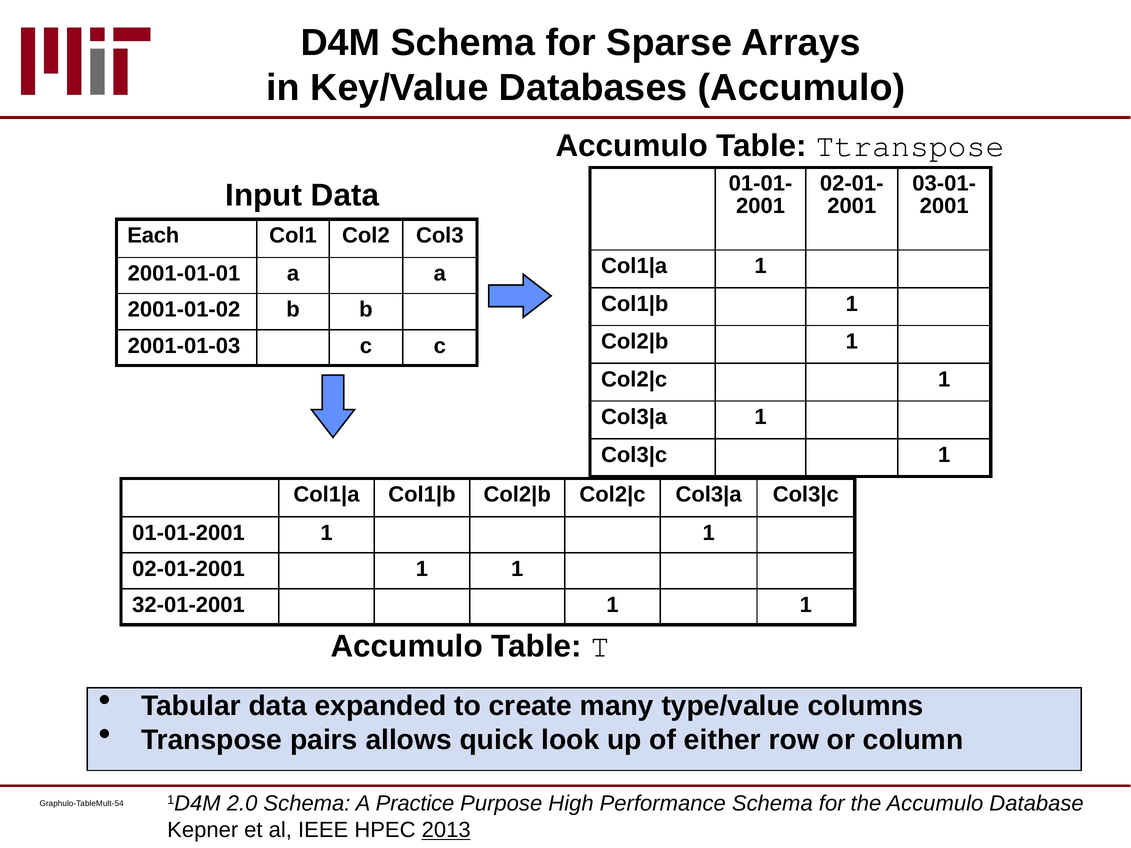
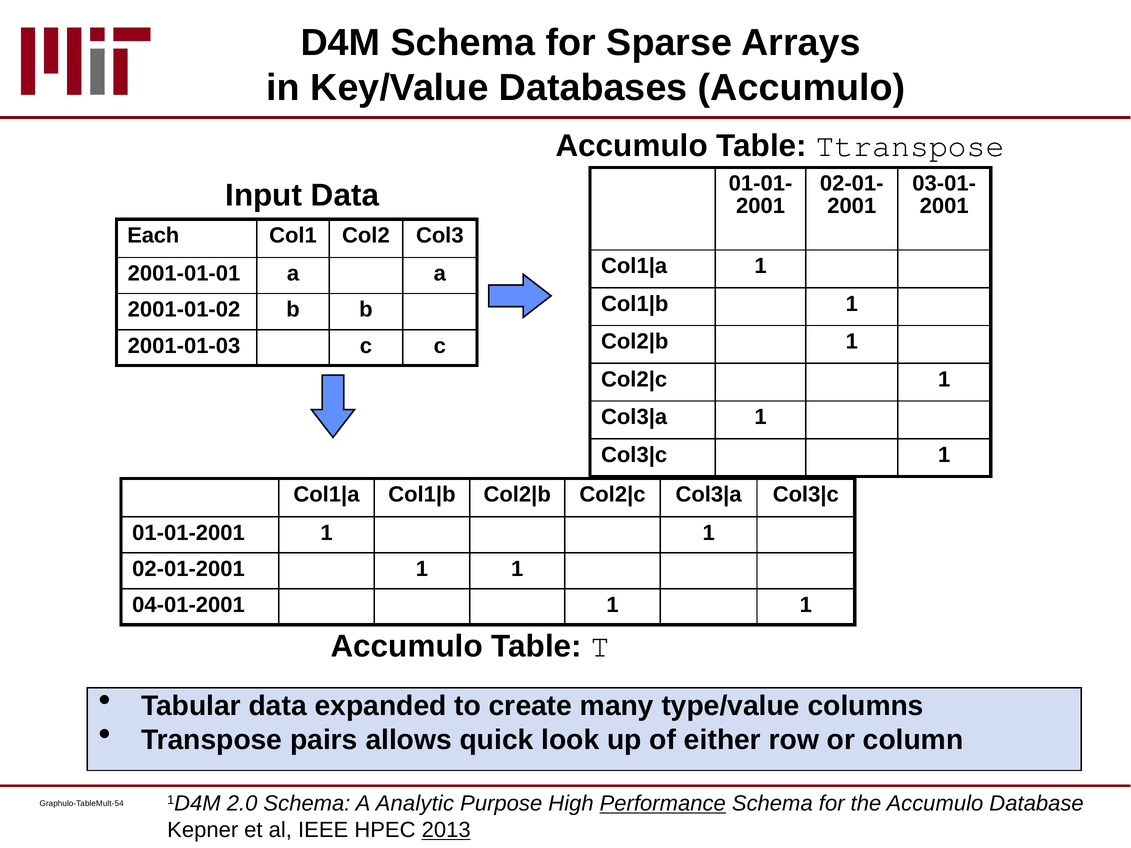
32-01-2001: 32-01-2001 -> 04-01-2001
Practice: Practice -> Analytic
Performance underline: none -> present
